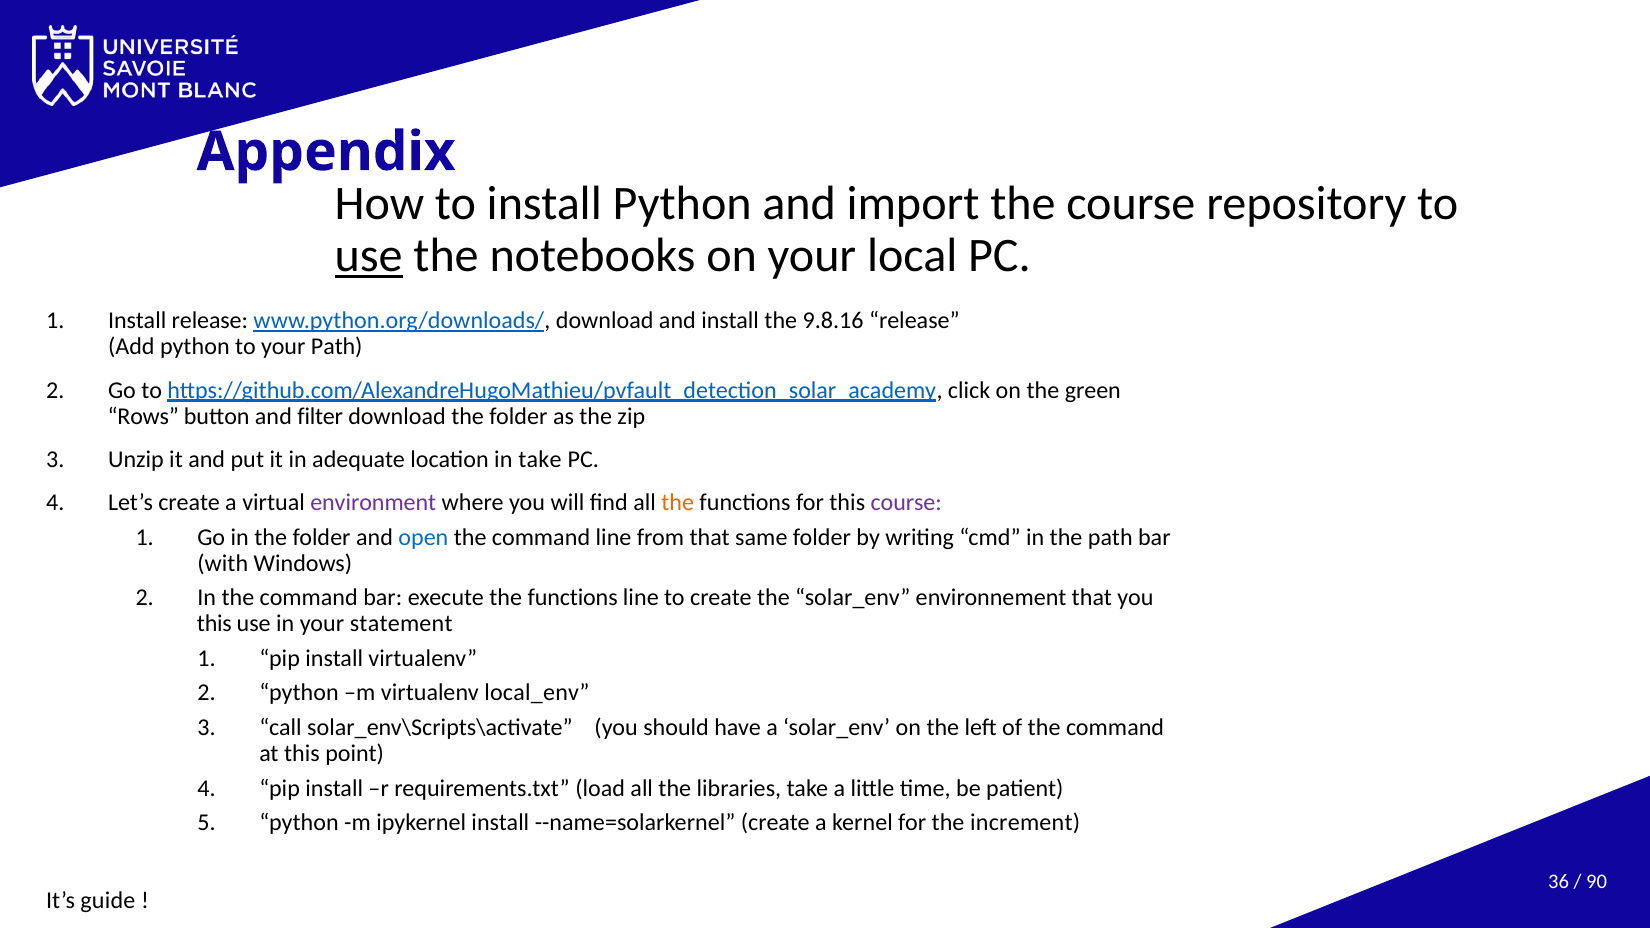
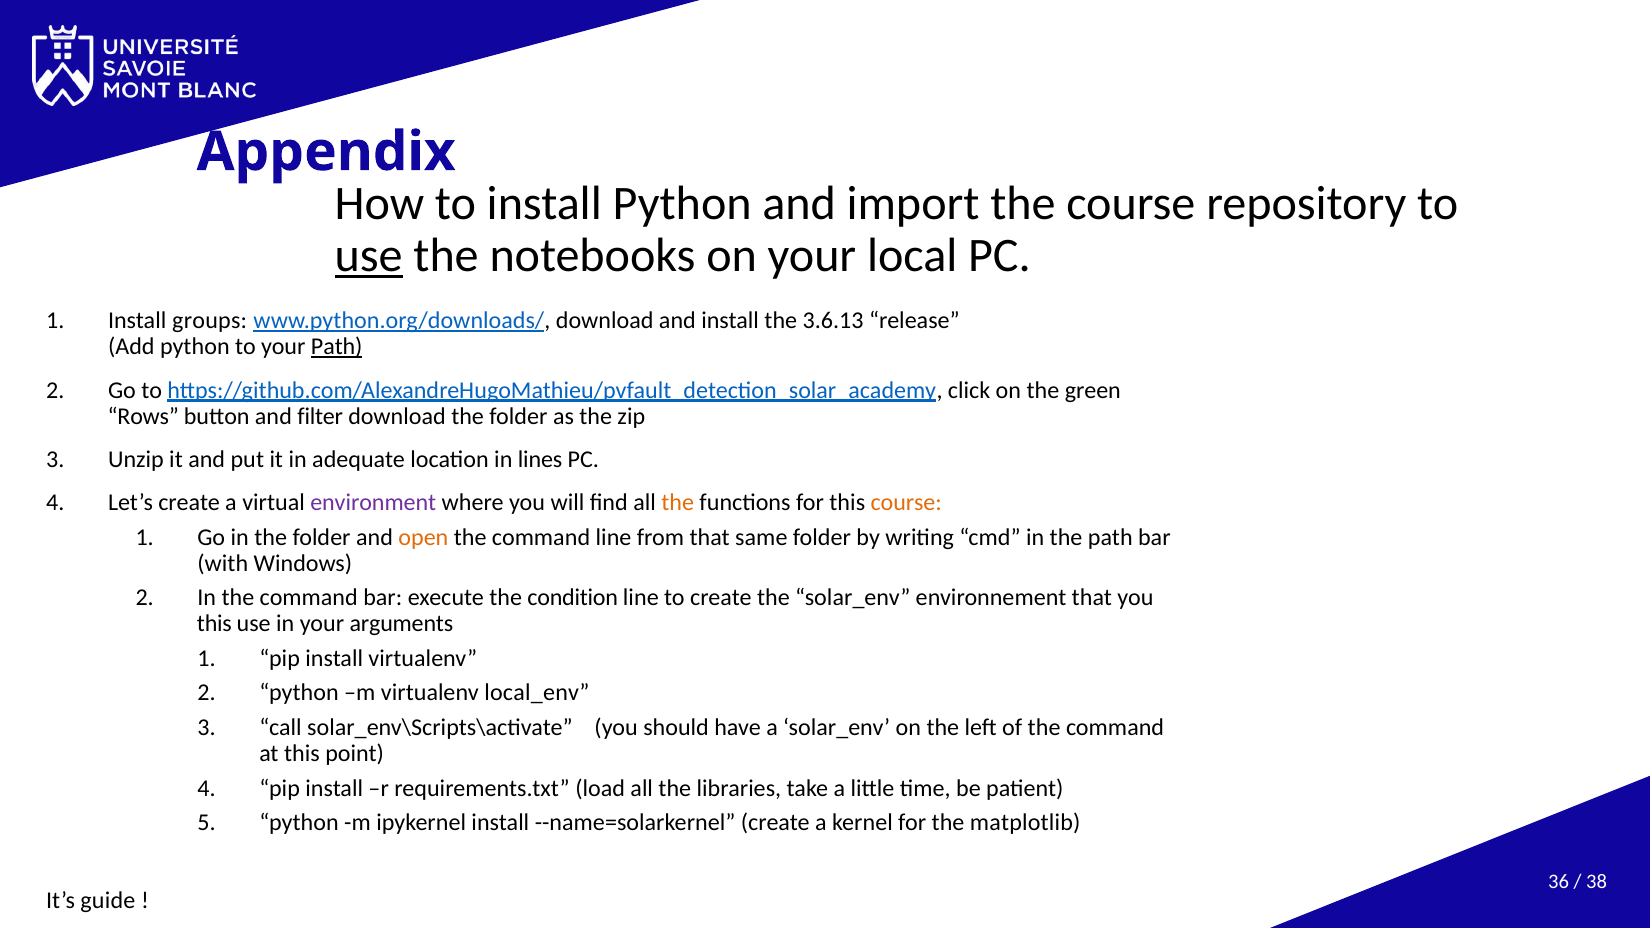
Install release: release -> groups
9.8.16: 9.8.16 -> 3.6.13
Path at (337, 347) underline: none -> present
in take: take -> lines
course at (906, 503) colour: purple -> orange
open colour: blue -> orange
execute the functions: functions -> condition
statement: statement -> arguments
increment: increment -> matplotlib
90: 90 -> 38
